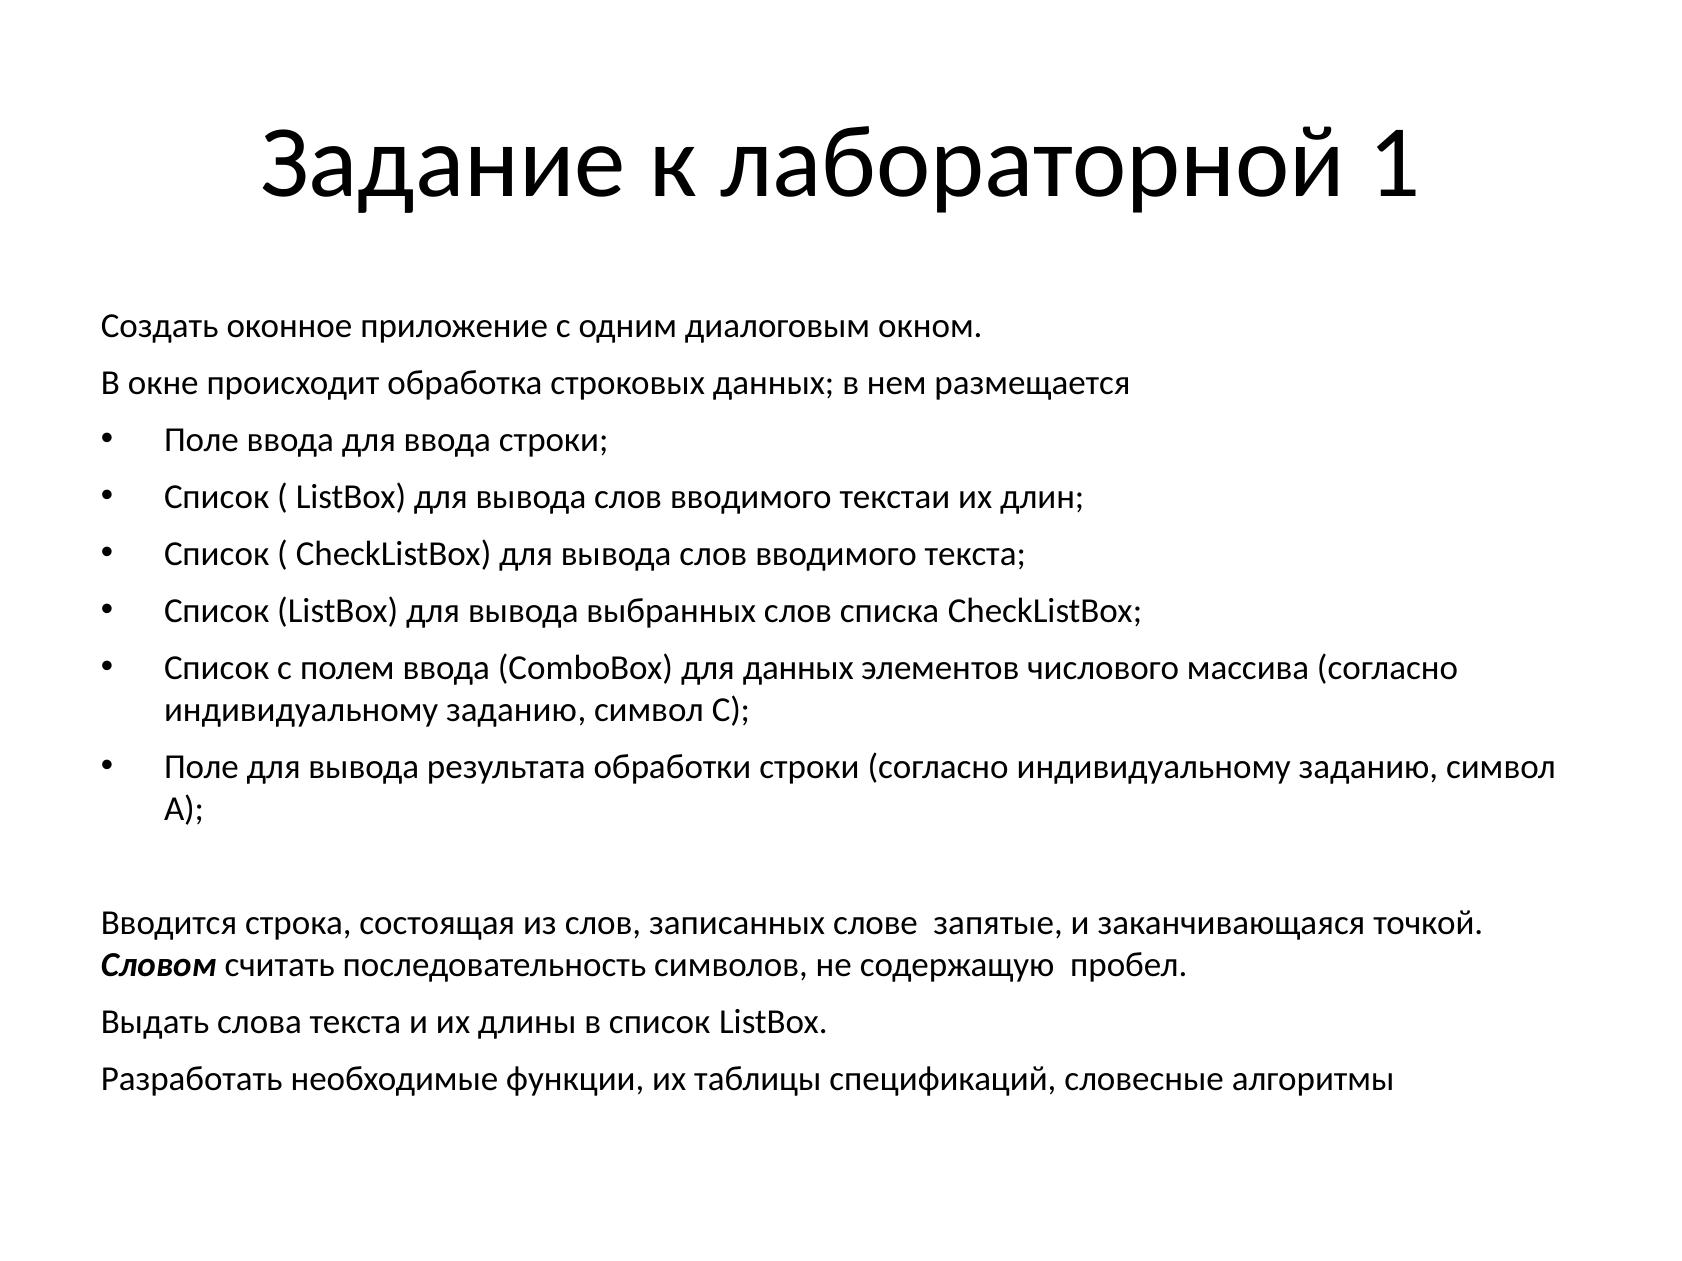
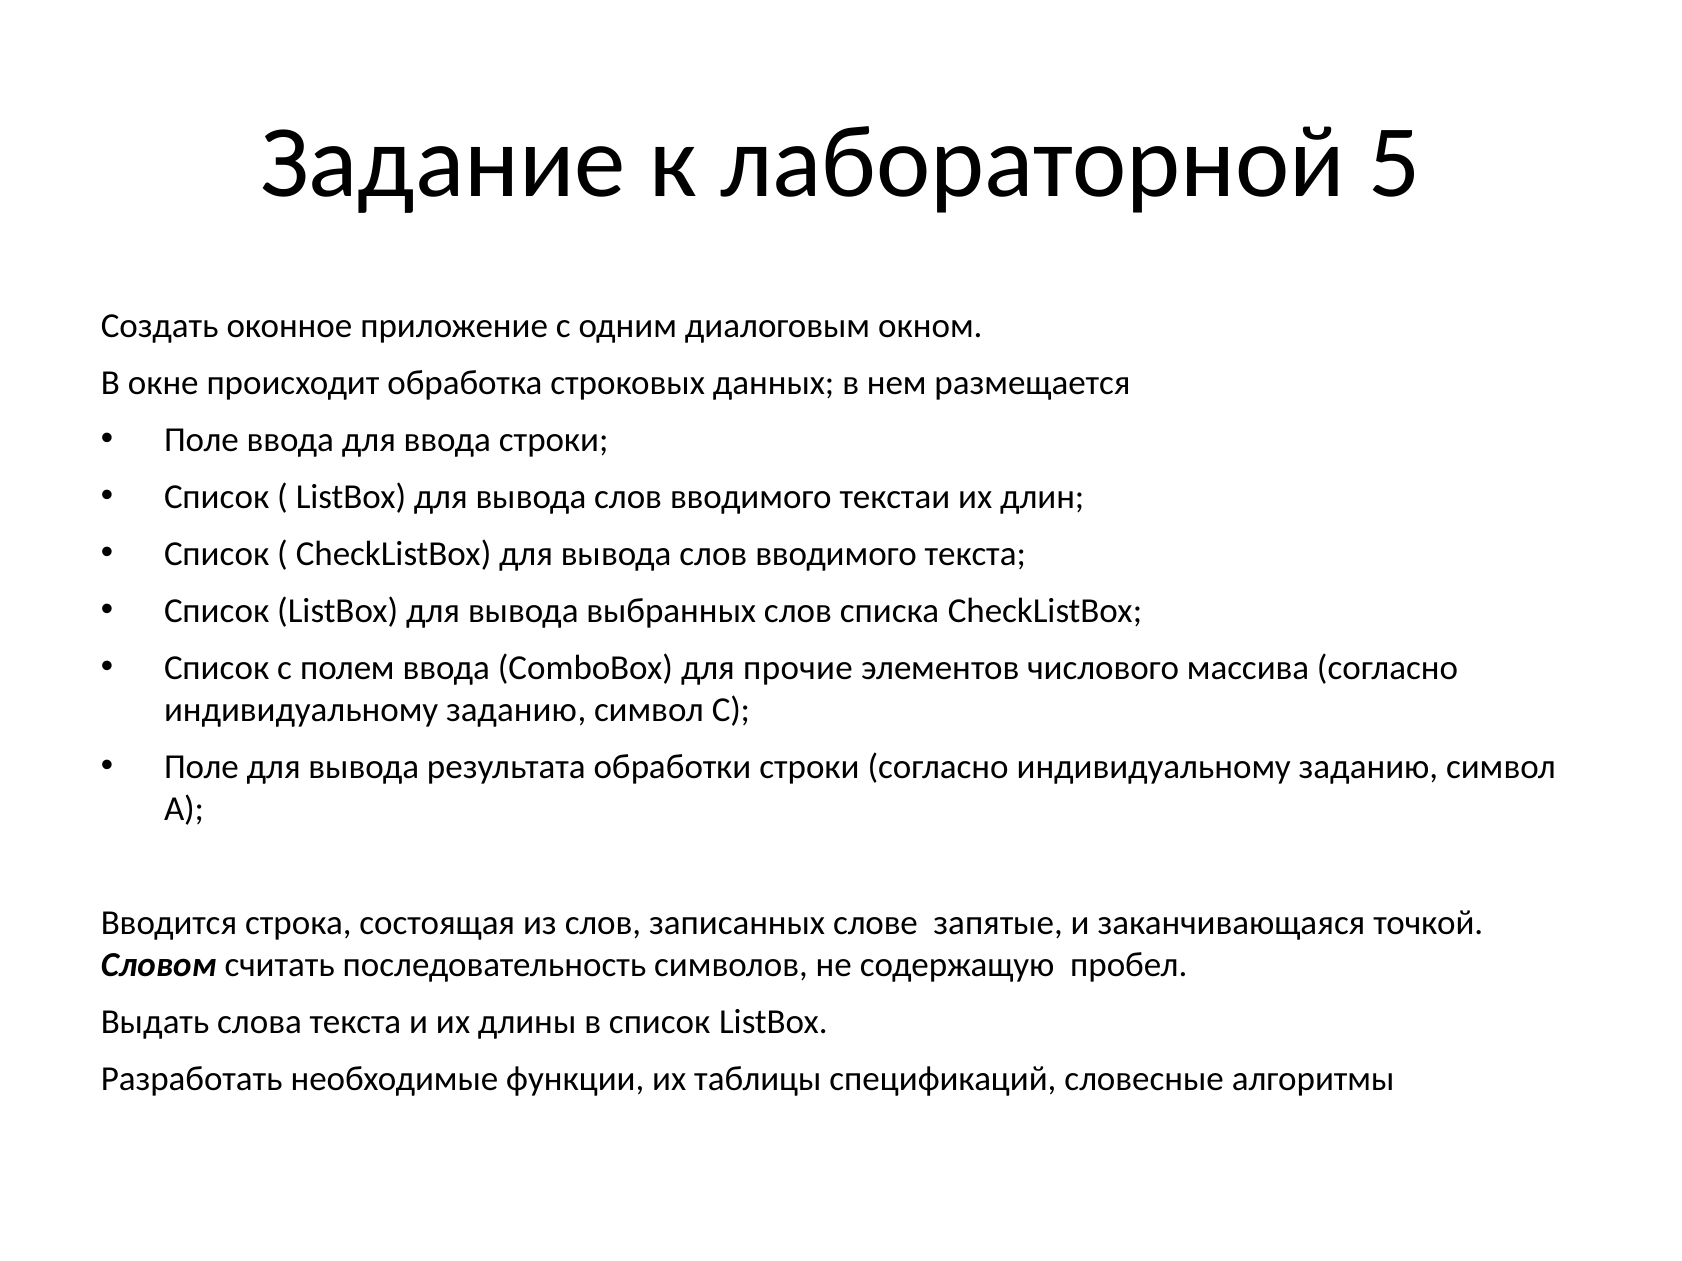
1: 1 -> 5
для данных: данных -> прочие
